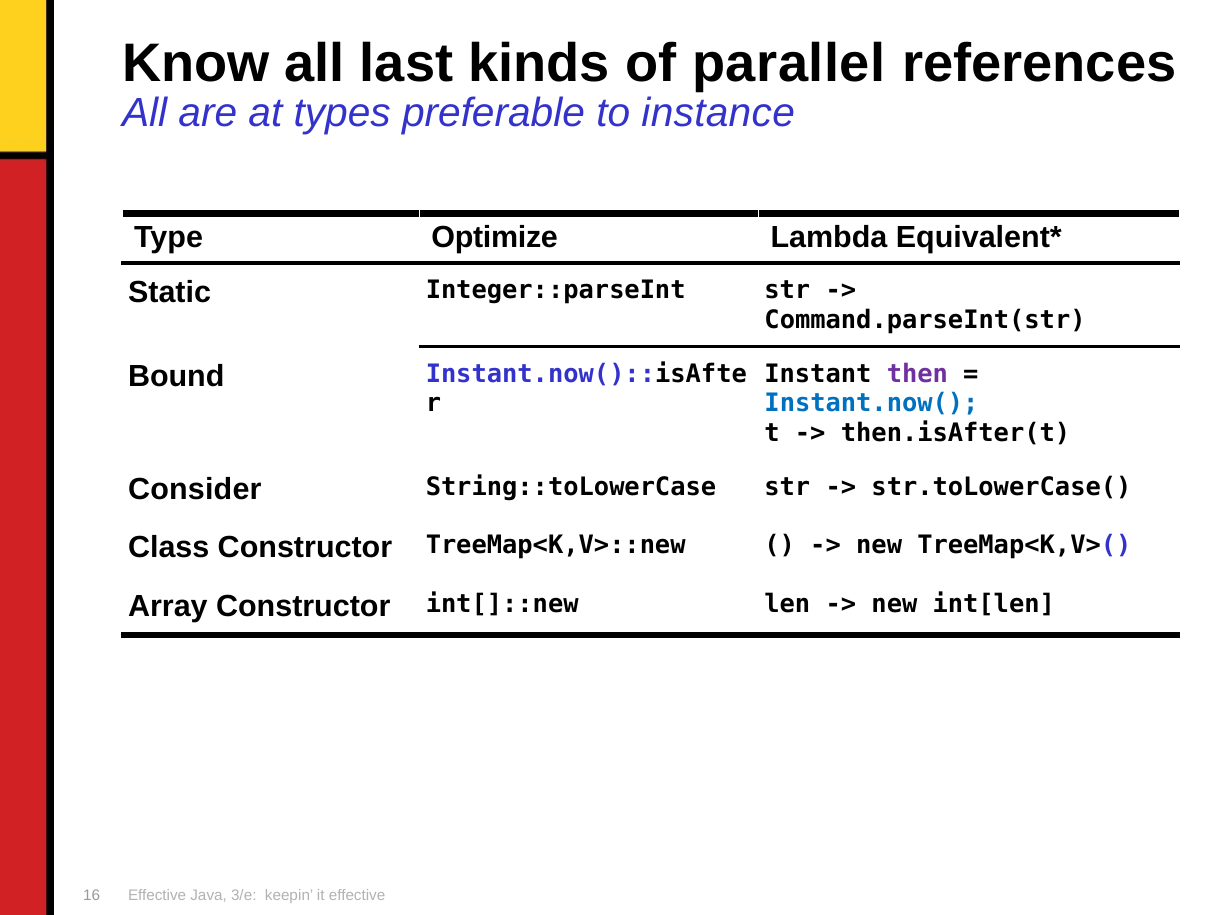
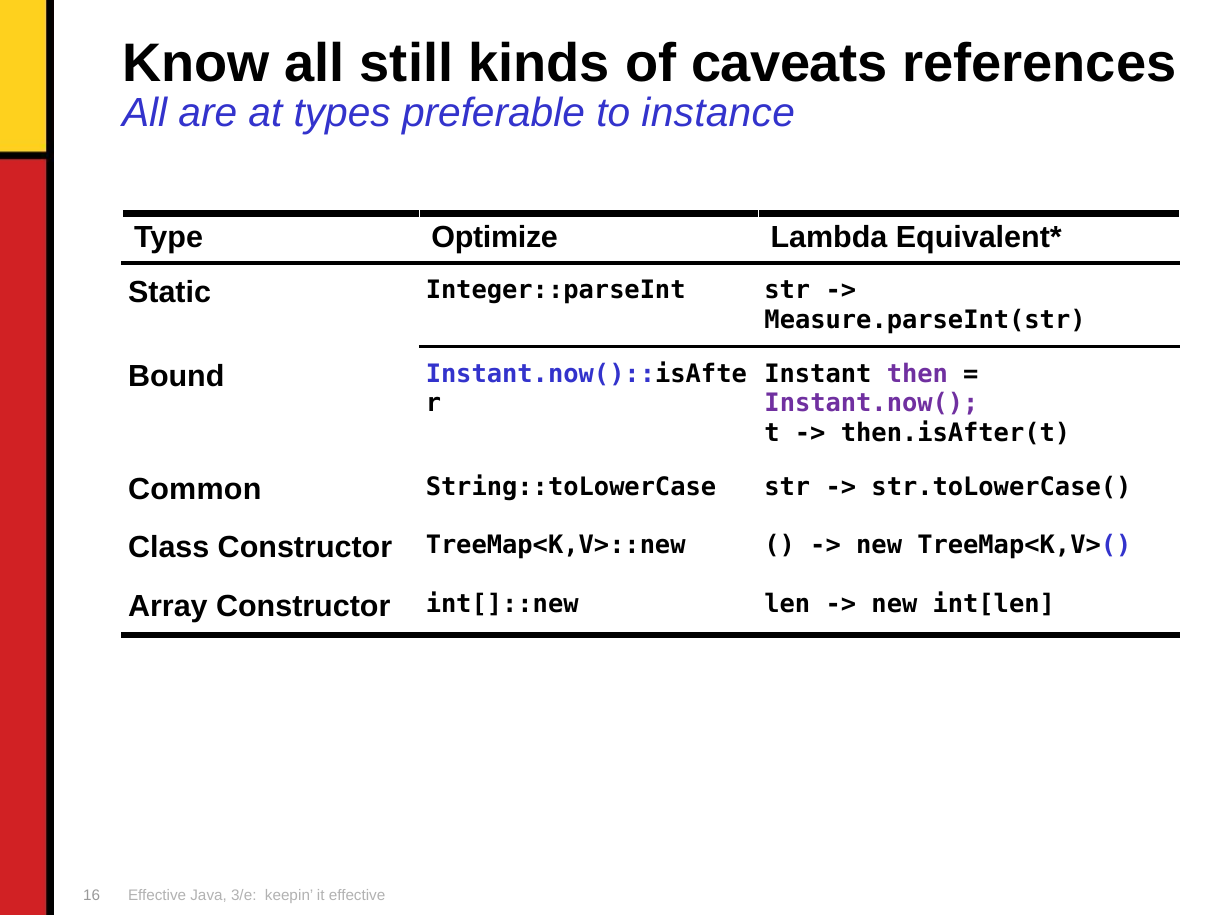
last: last -> still
parallel: parallel -> caveats
Command.parseInt(str: Command.parseInt(str -> Measure.parseInt(str
Instant.now( colour: blue -> purple
Consider: Consider -> Common
